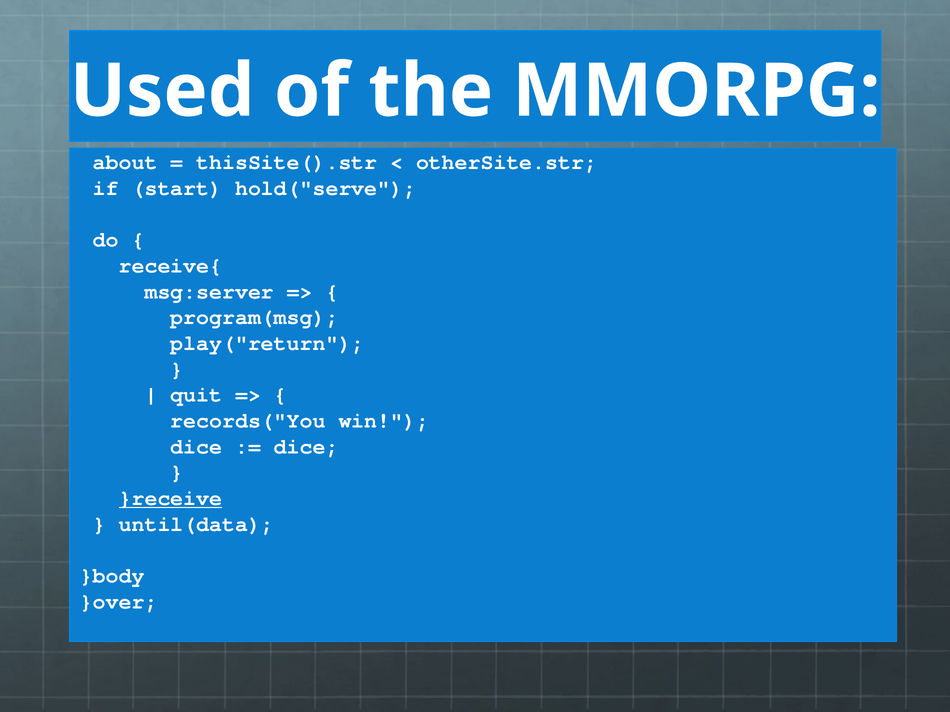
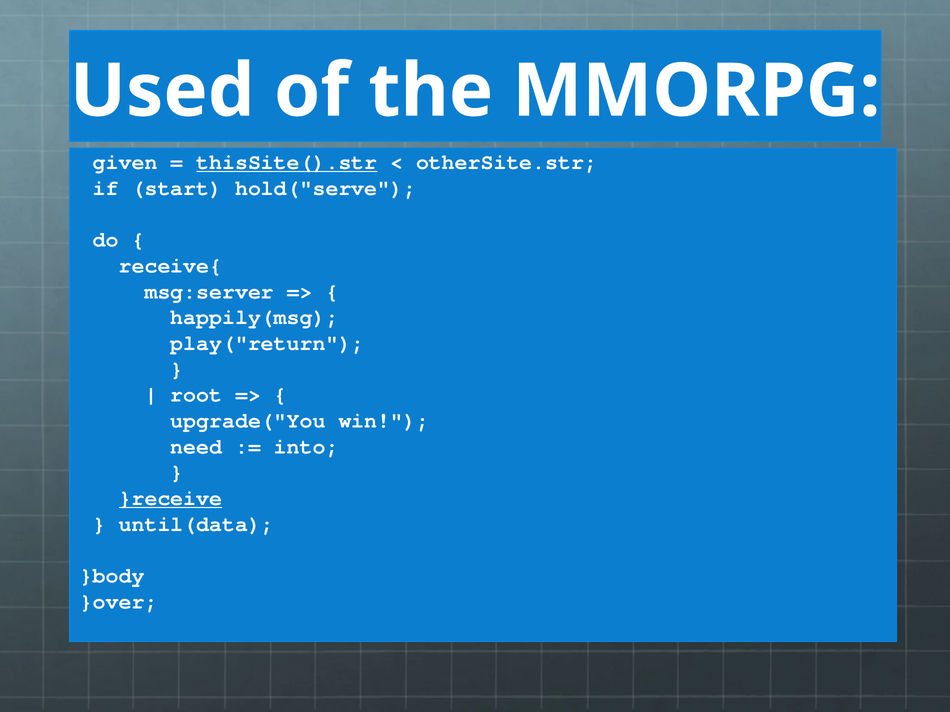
about: about -> given
thisSite().str underline: none -> present
program(msg: program(msg -> happily(msg
quit: quit -> root
records("You: records("You -> upgrade("You
dice at (196, 447): dice -> need
dice at (306, 447): dice -> into
